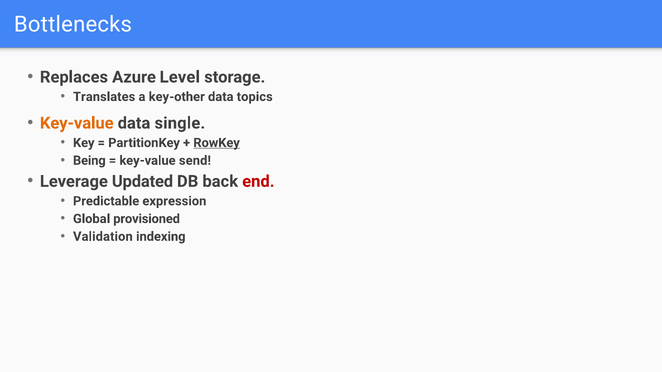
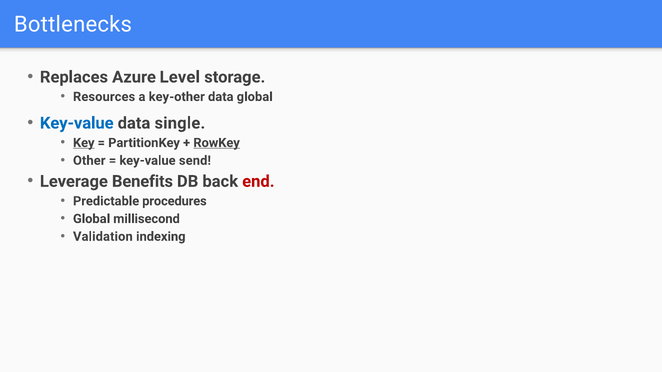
Translates: Translates -> Resources
data topics: topics -> global
Key-value at (77, 123) colour: orange -> blue
Key underline: none -> present
Being: Being -> Other
Updated: Updated -> Benefits
expression: expression -> procedures
provisioned: provisioned -> millisecond
